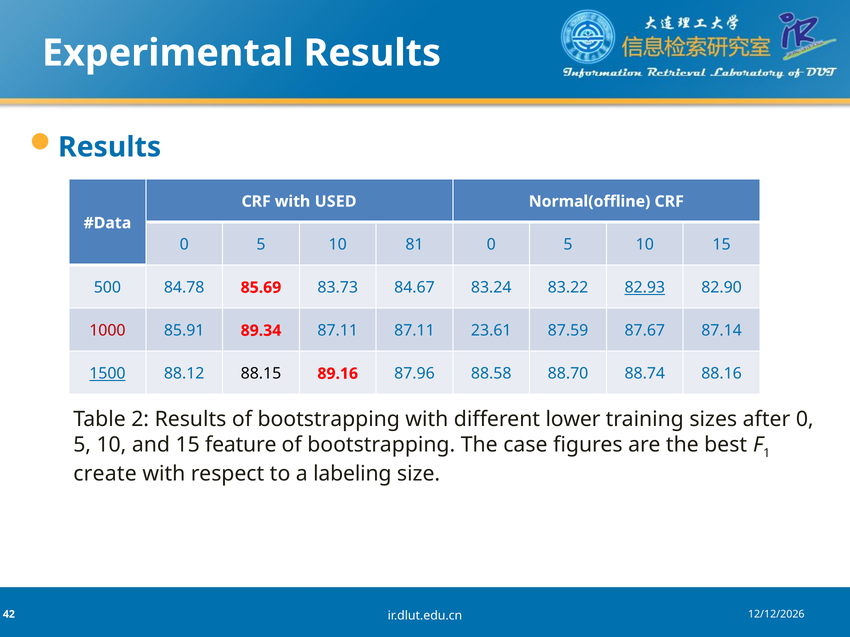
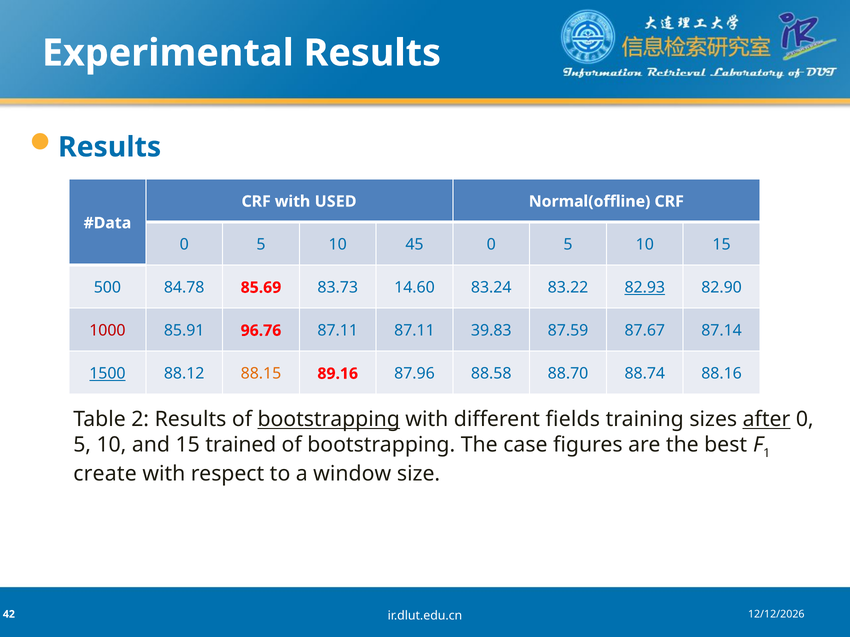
81: 81 -> 45
84.67: 84.67 -> 14.60
89.34: 89.34 -> 96.76
23.61: 23.61 -> 39.83
88.15 colour: black -> orange
bootstrapping at (329, 420) underline: none -> present
lower: lower -> fields
after underline: none -> present
feature: feature -> trained
labeling: labeling -> window
